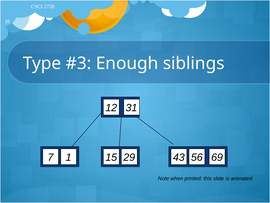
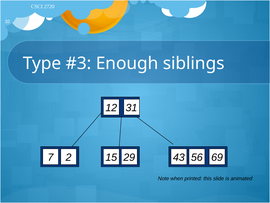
1: 1 -> 2
